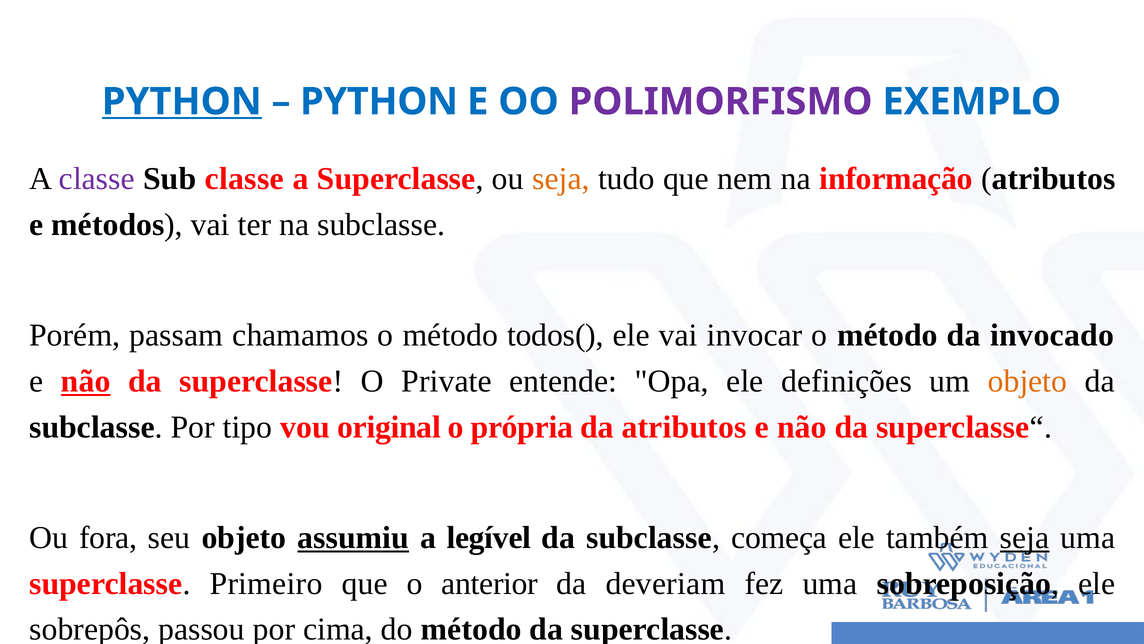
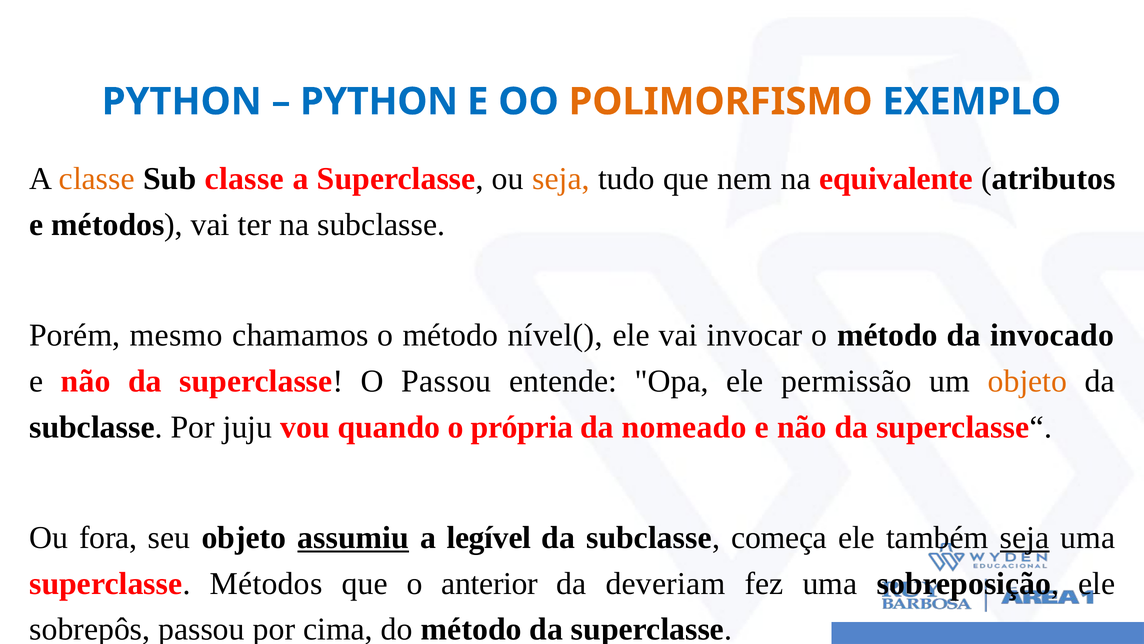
PYTHON at (182, 102) underline: present -> none
POLIMORFISMO colour: purple -> orange
classe at (97, 179) colour: purple -> orange
informação: informação -> equivalente
passam: passam -> mesmo
todos(: todos( -> nível(
não at (86, 381) underline: present -> none
O Private: Private -> Passou
definições: definições -> permissão
tipo: tipo -> juju
original: original -> quando
da atributos: atributos -> nomeado
superclasse Primeiro: Primeiro -> Métodos
